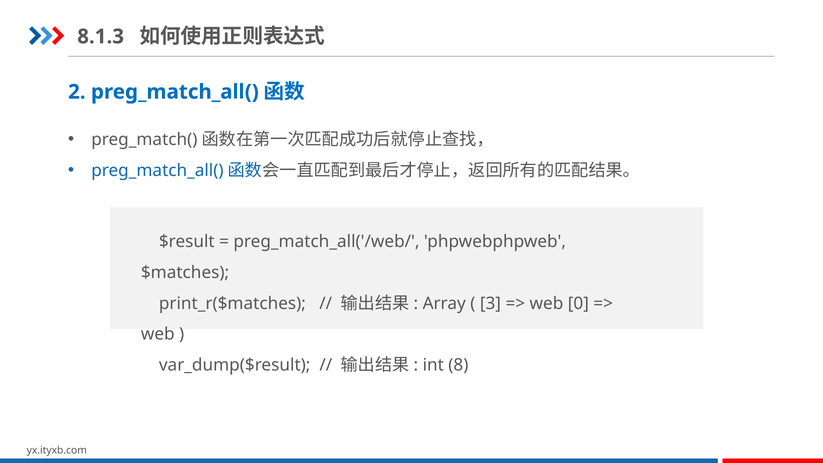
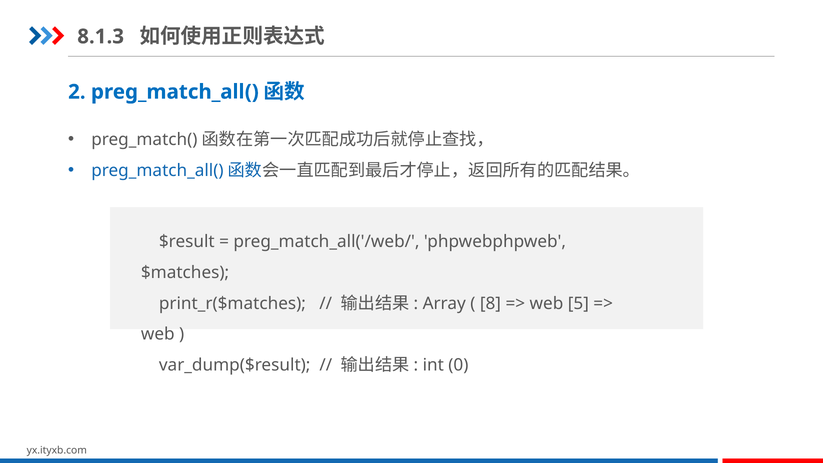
3: 3 -> 8
0: 0 -> 5
8: 8 -> 0
